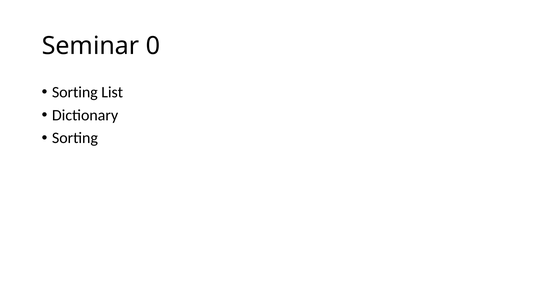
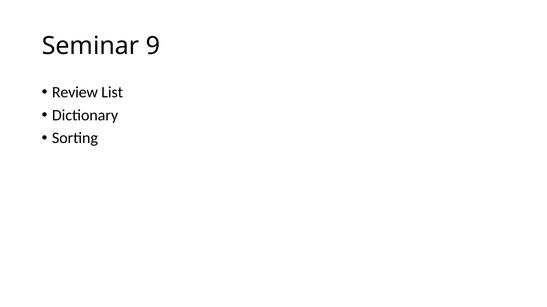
0: 0 -> 9
Sorting at (75, 92): Sorting -> Review
